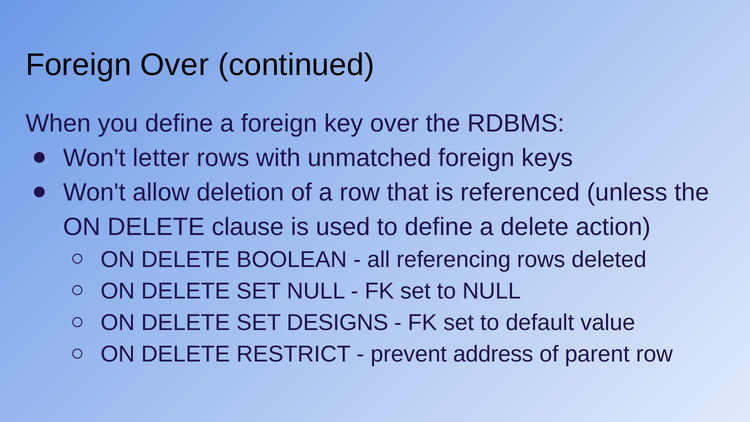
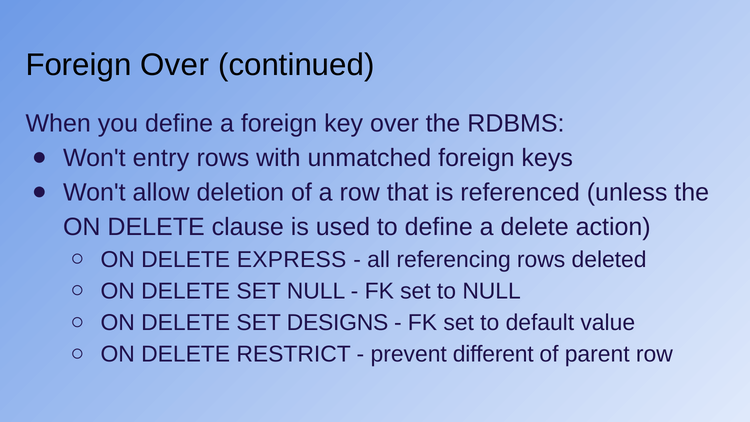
letter: letter -> entry
BOOLEAN: BOOLEAN -> EXPRESS
address: address -> different
